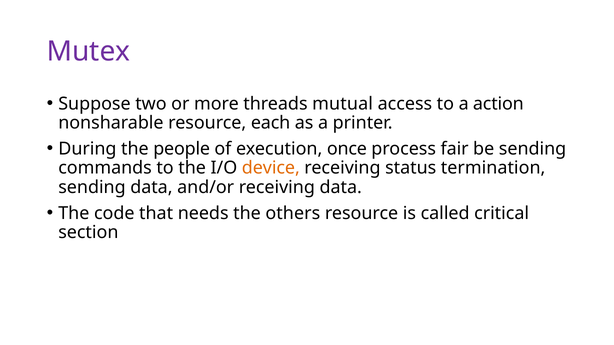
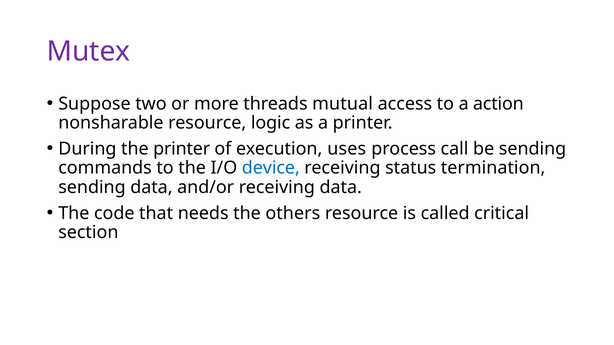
each: each -> logic
the people: people -> printer
once: once -> uses
fair: fair -> call
device colour: orange -> blue
